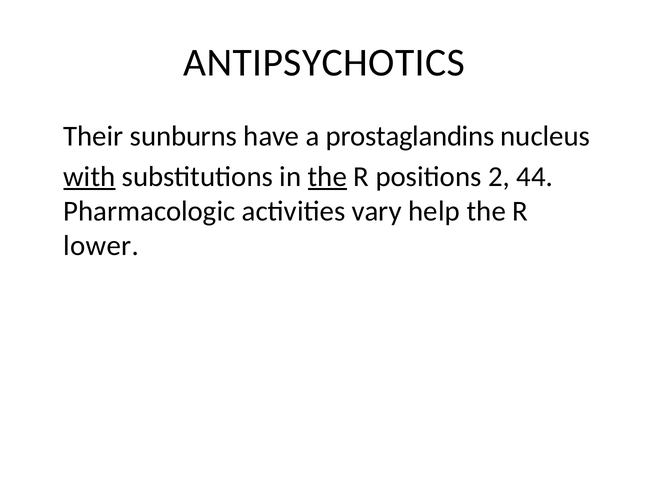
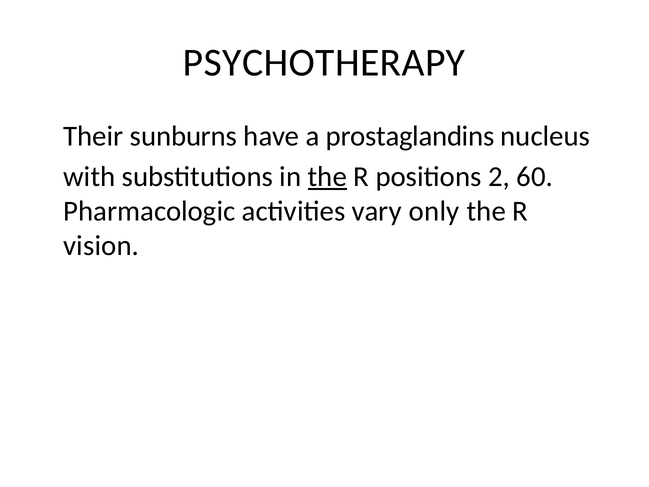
ANTIPSYCHOTICS: ANTIPSYCHOTICS -> PSYCHOTHERAPY
with underline: present -> none
44: 44 -> 60
help: help -> only
lower: lower -> vision
